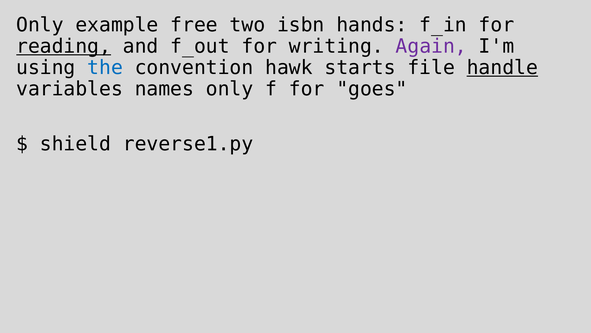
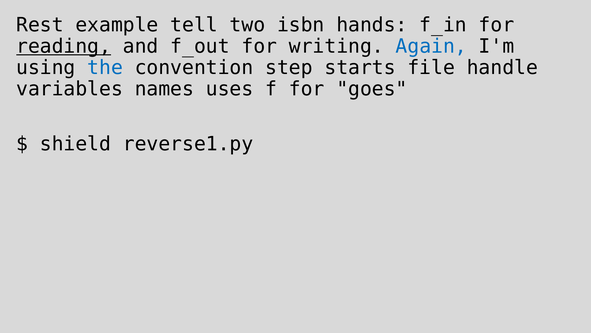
Only at (40, 25): Only -> Rest
free: free -> tell
Again colour: purple -> blue
hawk: hawk -> step
handle underline: present -> none
names only: only -> uses
